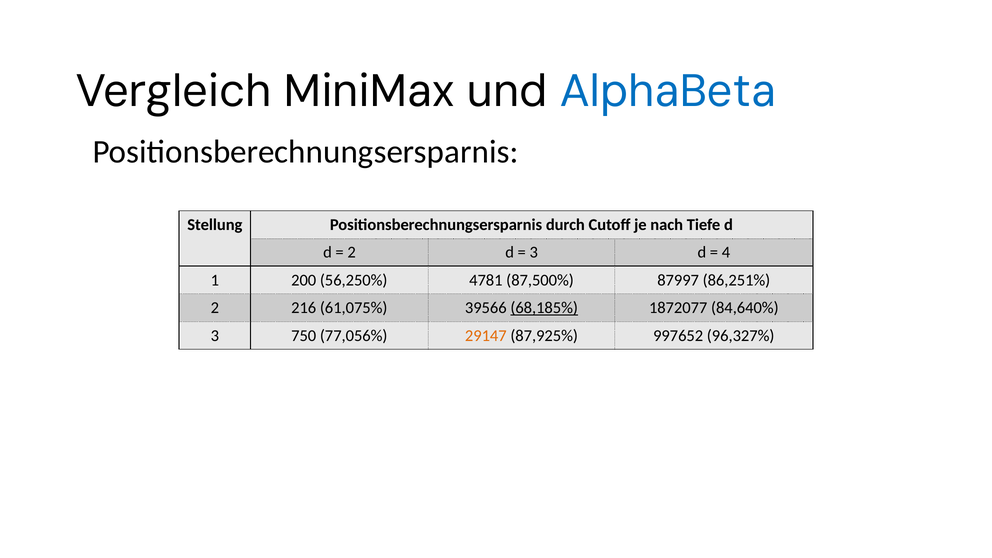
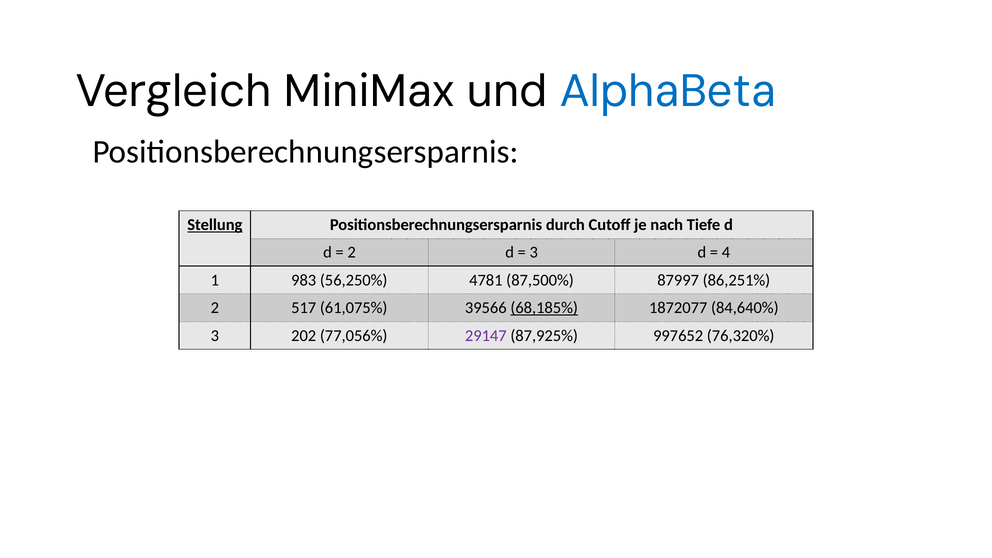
Stellung underline: none -> present
200: 200 -> 983
216: 216 -> 517
750: 750 -> 202
29147 colour: orange -> purple
96,327%: 96,327% -> 76,320%
